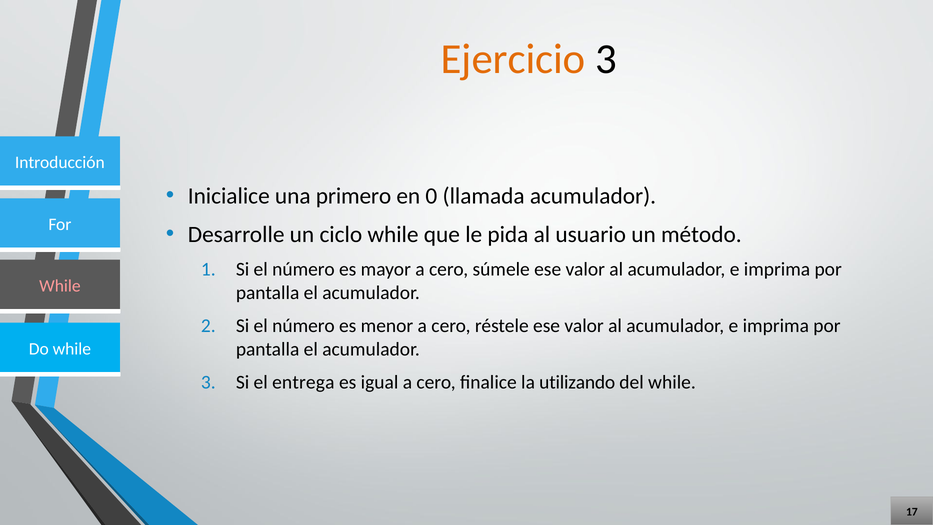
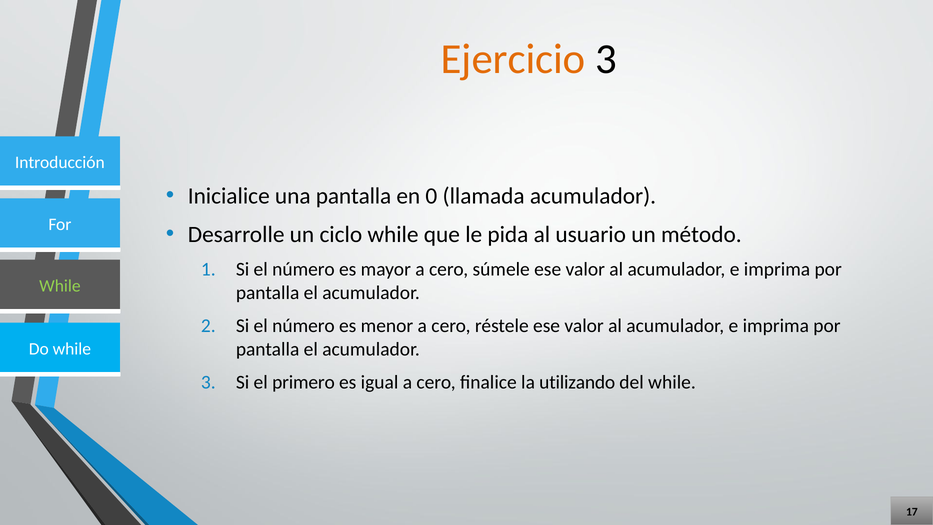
una primero: primero -> pantalla
While at (60, 286) colour: pink -> light green
entrega: entrega -> primero
